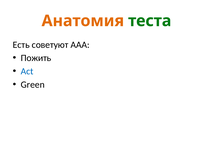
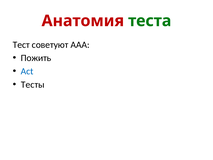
Анатомия colour: orange -> red
Есть: Есть -> Тест
Green: Green -> Тесты
